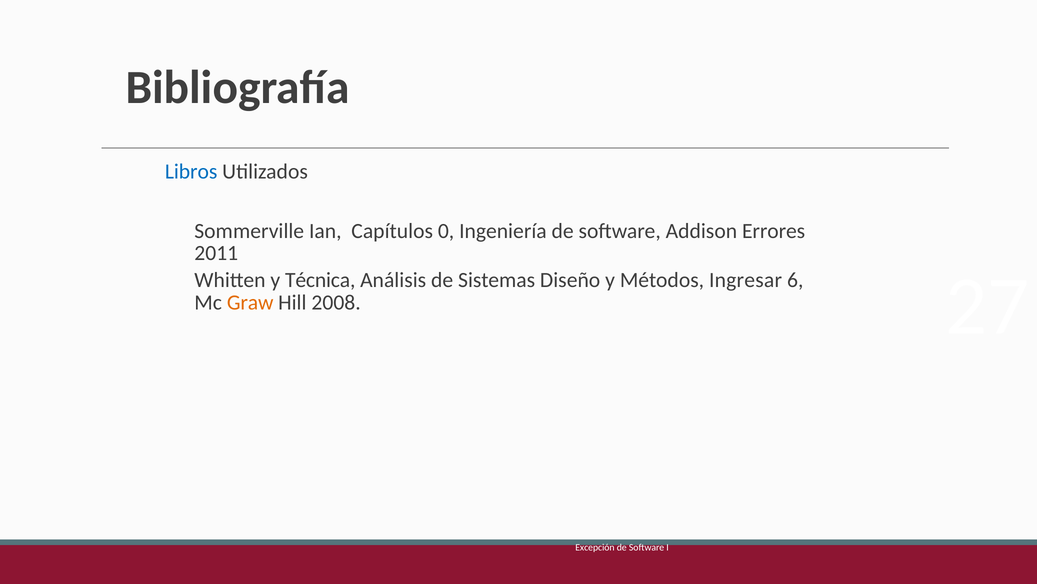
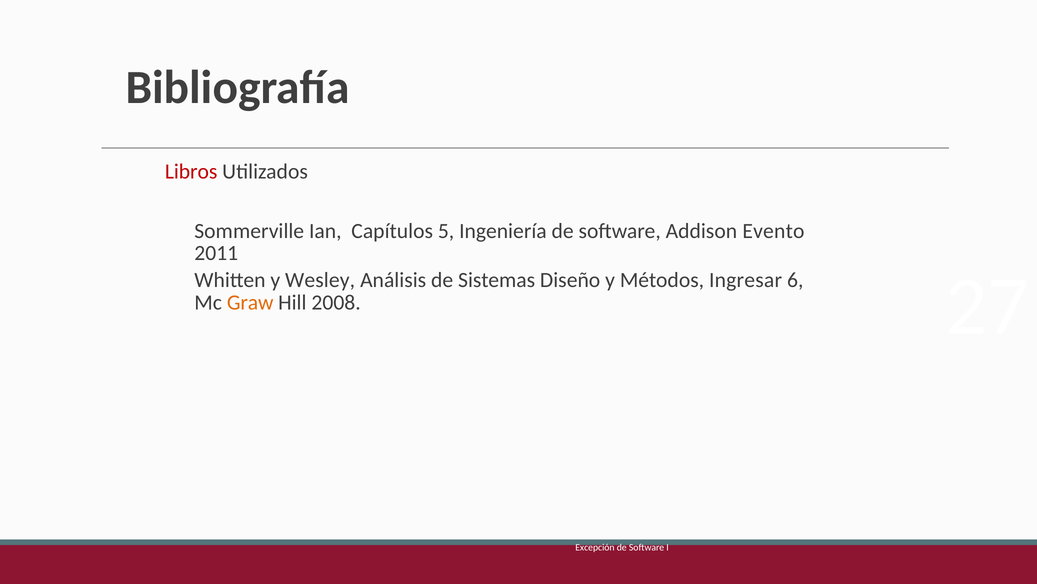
Libros colour: blue -> red
0: 0 -> 5
Errores: Errores -> Evento
Técnica: Técnica -> Wesley
